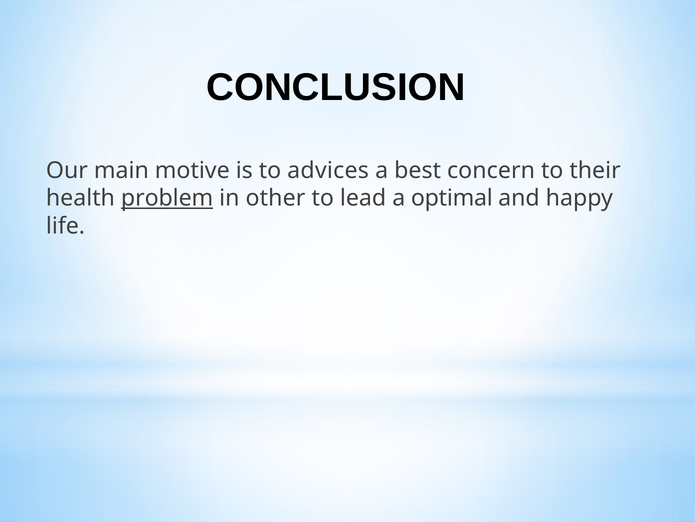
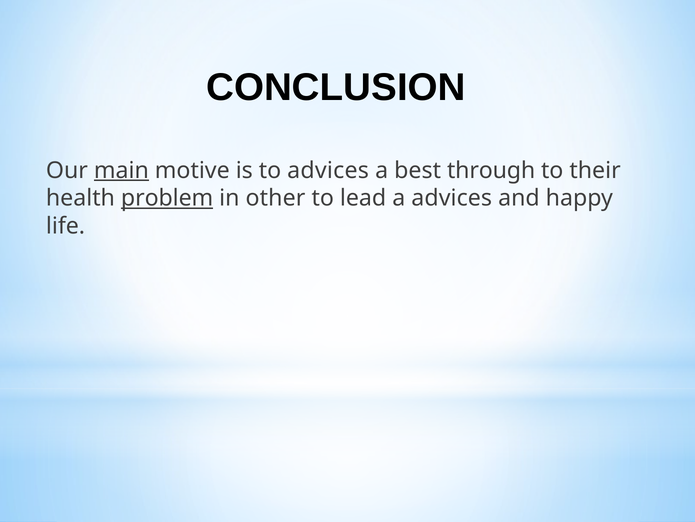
main underline: none -> present
concern: concern -> through
a optimal: optimal -> advices
